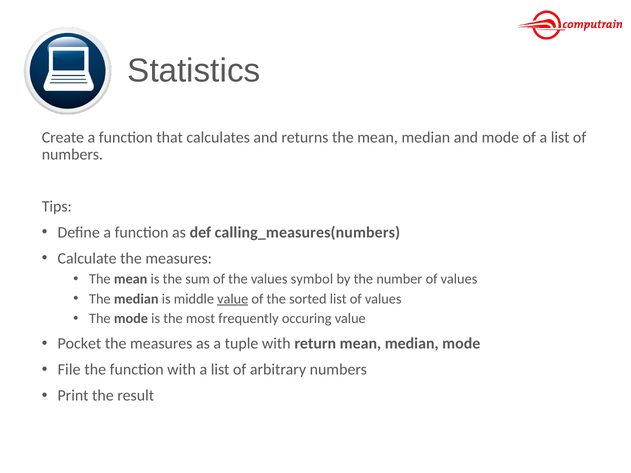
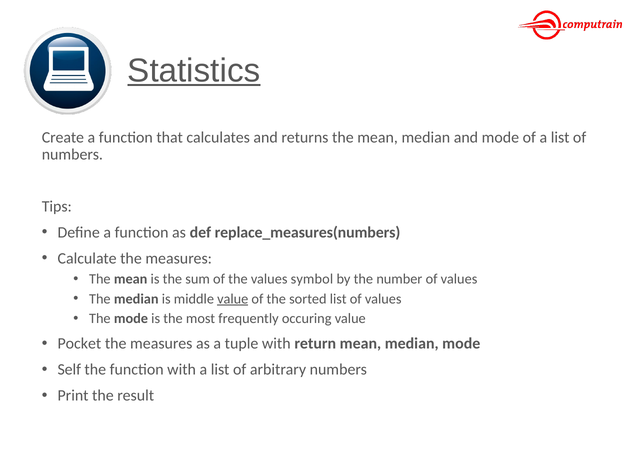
Statistics underline: none -> present
calling_measures(numbers: calling_measures(numbers -> replace_measures(numbers
File: File -> Self
